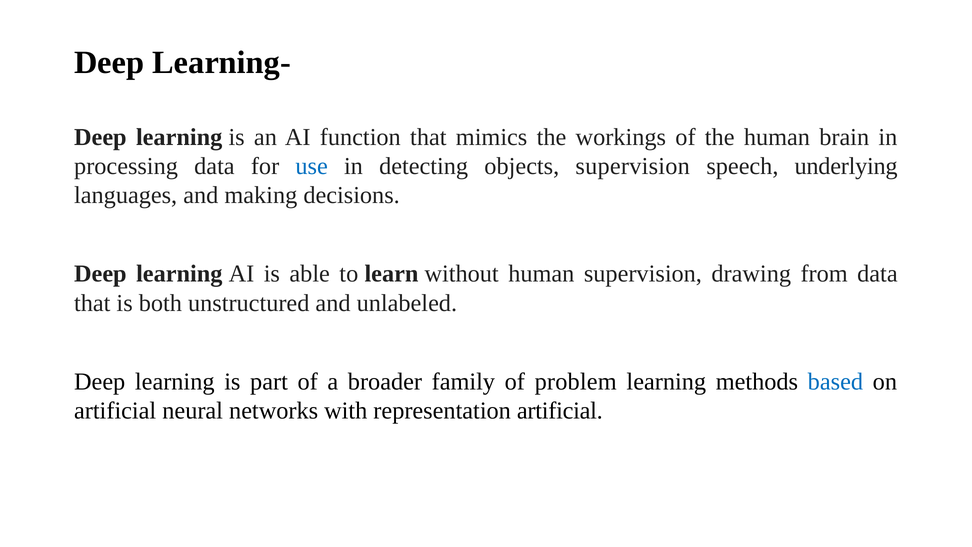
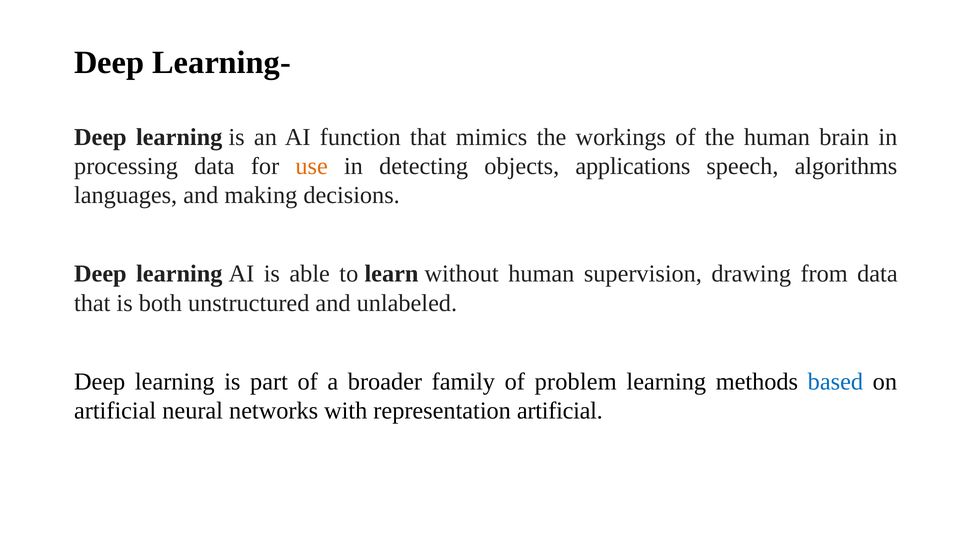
use colour: blue -> orange
objects supervision: supervision -> applications
underlying: underlying -> algorithms
